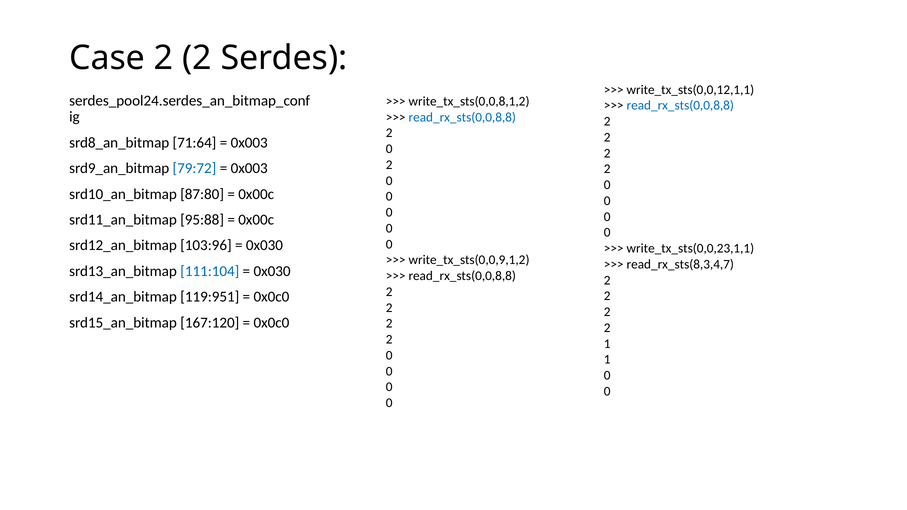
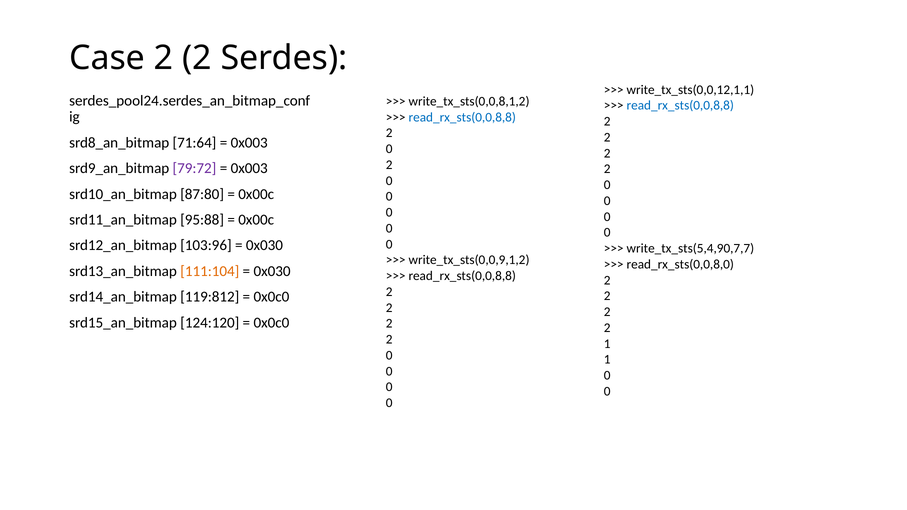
79:72 colour: blue -> purple
write_tx_sts(0,0,23,1,1: write_tx_sts(0,0,23,1,1 -> write_tx_sts(5,4,90,7,7
read_rx_sts(8,3,4,7: read_rx_sts(8,3,4,7 -> read_rx_sts(0,0,8,0
111:104 colour: blue -> orange
119:951: 119:951 -> 119:812
167:120: 167:120 -> 124:120
